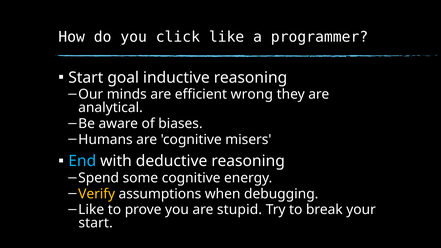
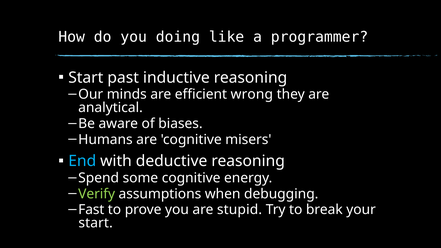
click: click -> doing
goal: goal -> past
Verify colour: yellow -> light green
Like at (91, 210): Like -> Fast
